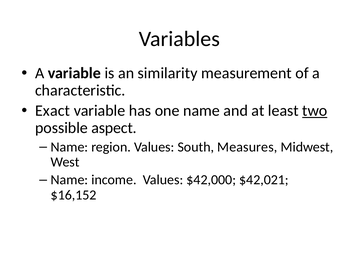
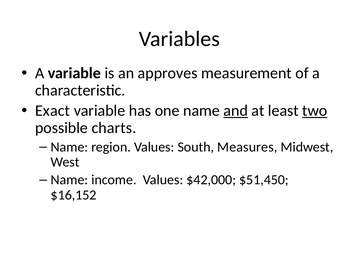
similarity: similarity -> approves
and underline: none -> present
aspect: aspect -> charts
$42,021: $42,021 -> $51,450
